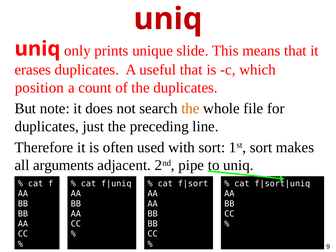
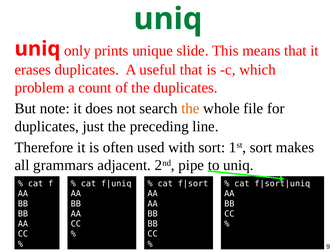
uniq at (168, 19) colour: red -> green
position: position -> problem
arguments: arguments -> grammars
